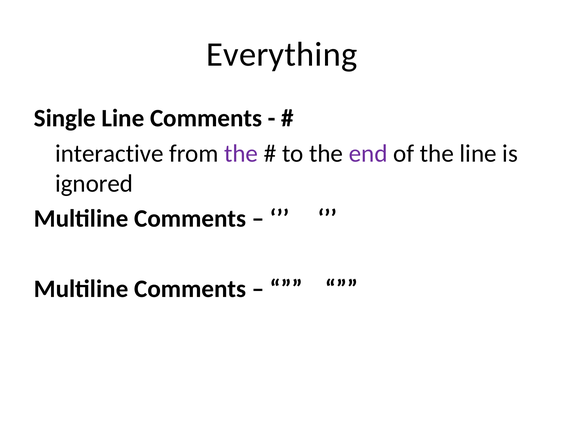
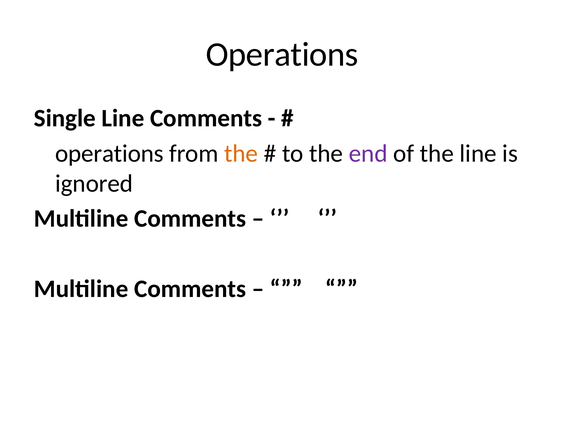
Everything at (282, 55): Everything -> Operations
interactive at (109, 153): interactive -> operations
the at (241, 153) colour: purple -> orange
